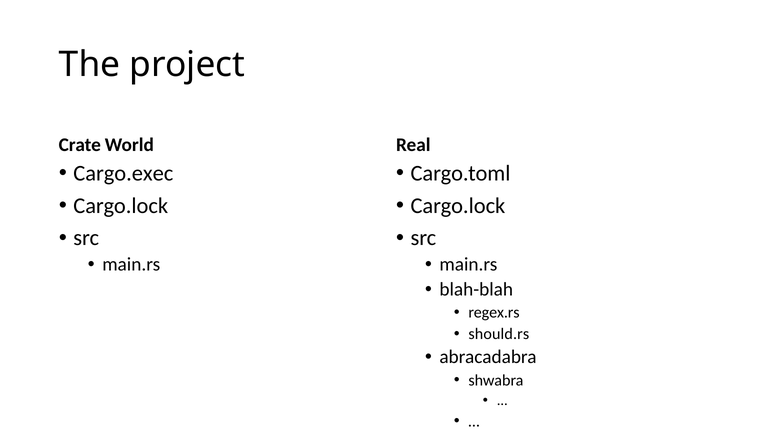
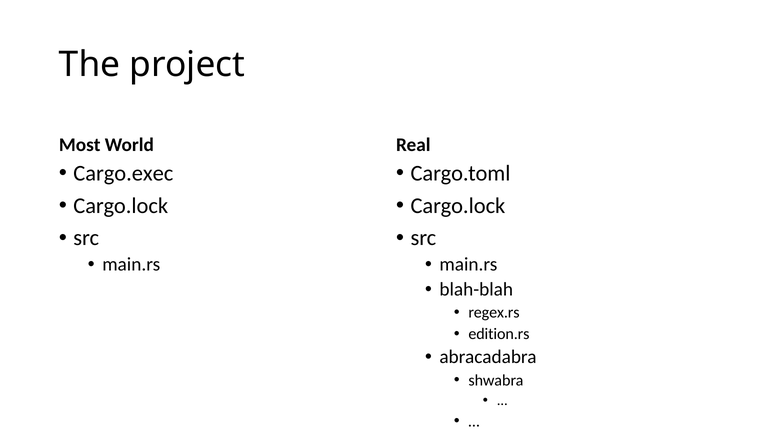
Crate: Crate -> Most
should.rs: should.rs -> edition.rs
